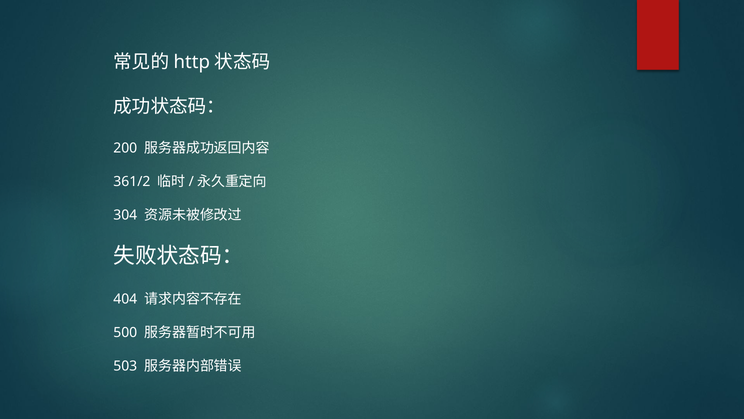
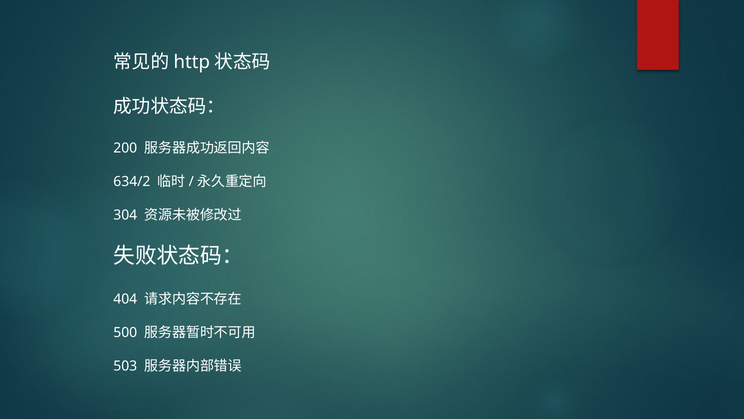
361/2: 361/2 -> 634/2
